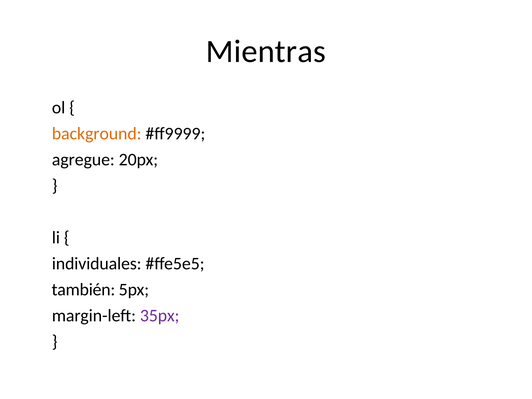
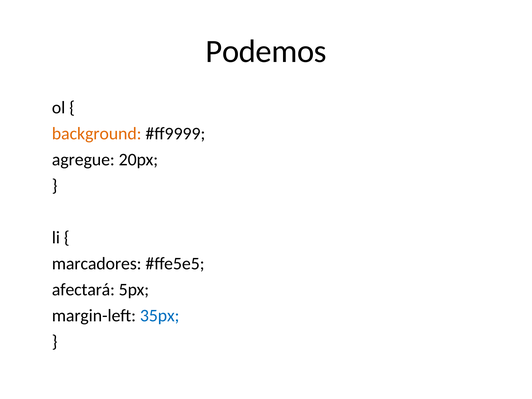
Mientras: Mientras -> Podemos
individuales: individuales -> marcadores
también: también -> afectará
35px colour: purple -> blue
